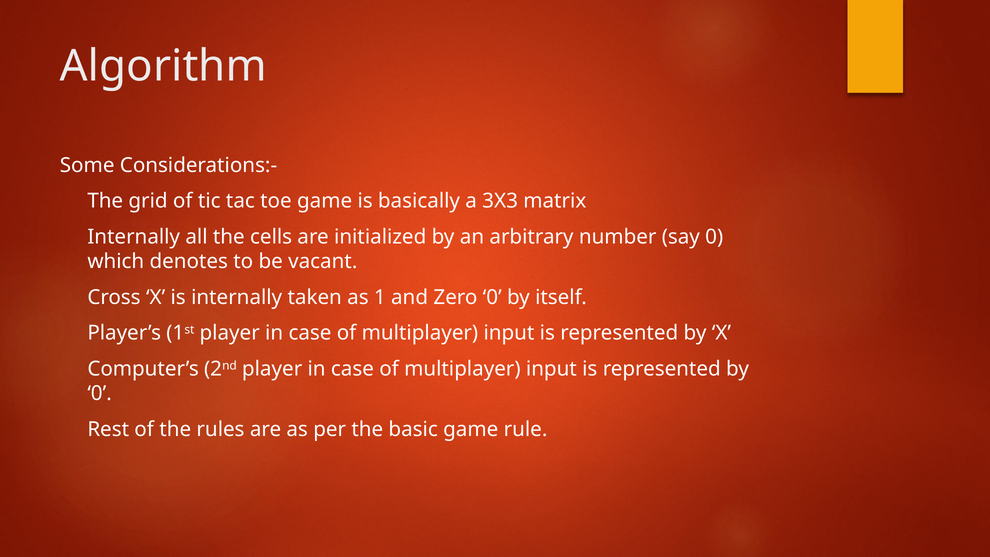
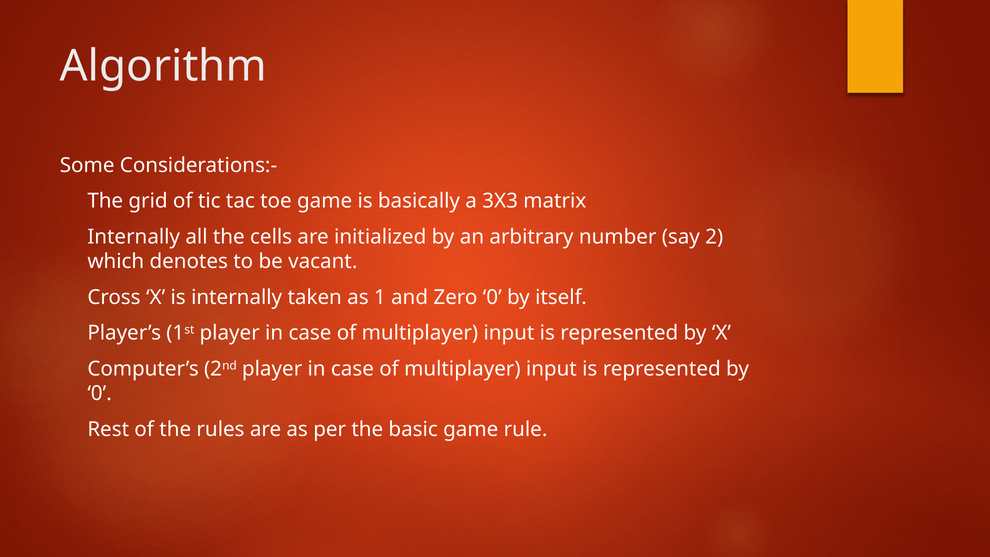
say 0: 0 -> 2
